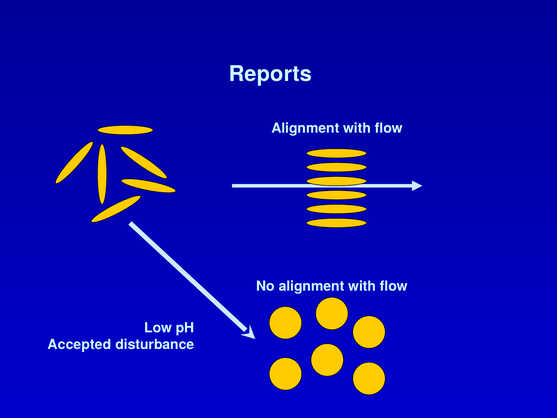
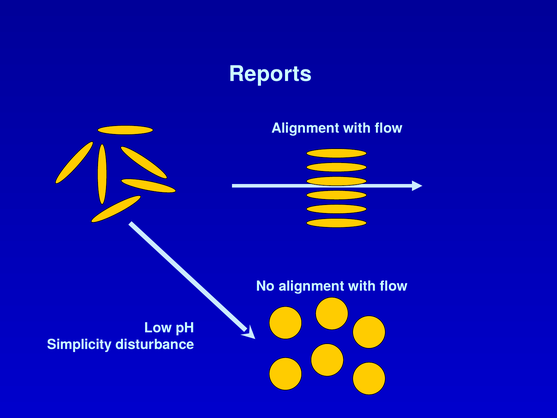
Accepted: Accepted -> Simplicity
